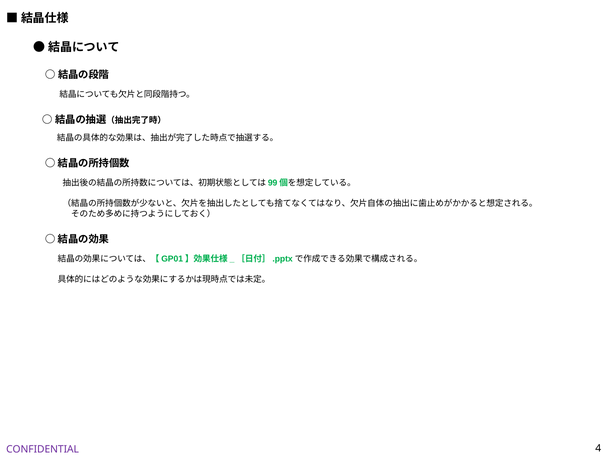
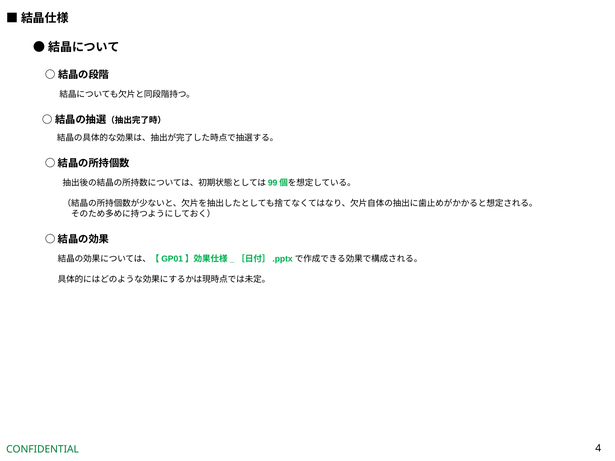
CONFIDENTIAL colour: purple -> green
